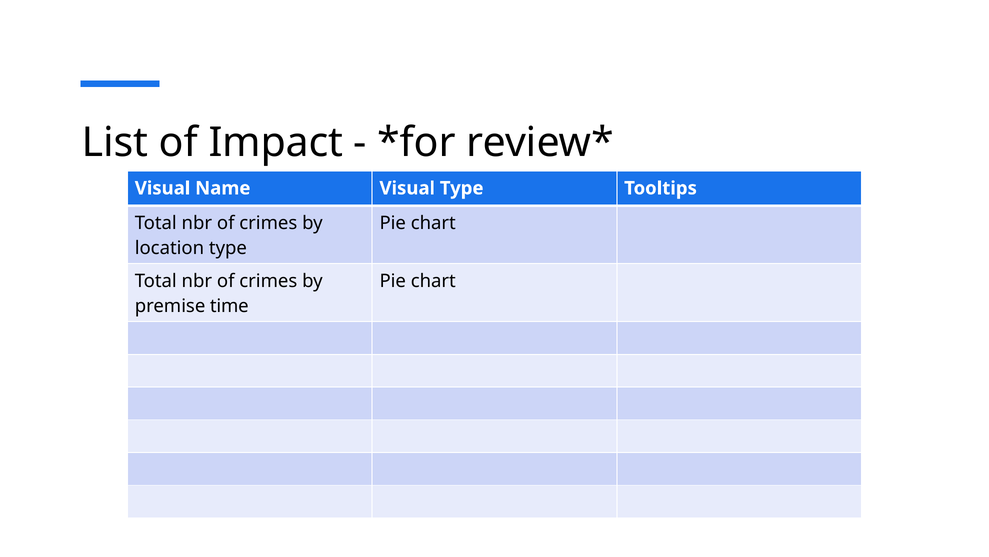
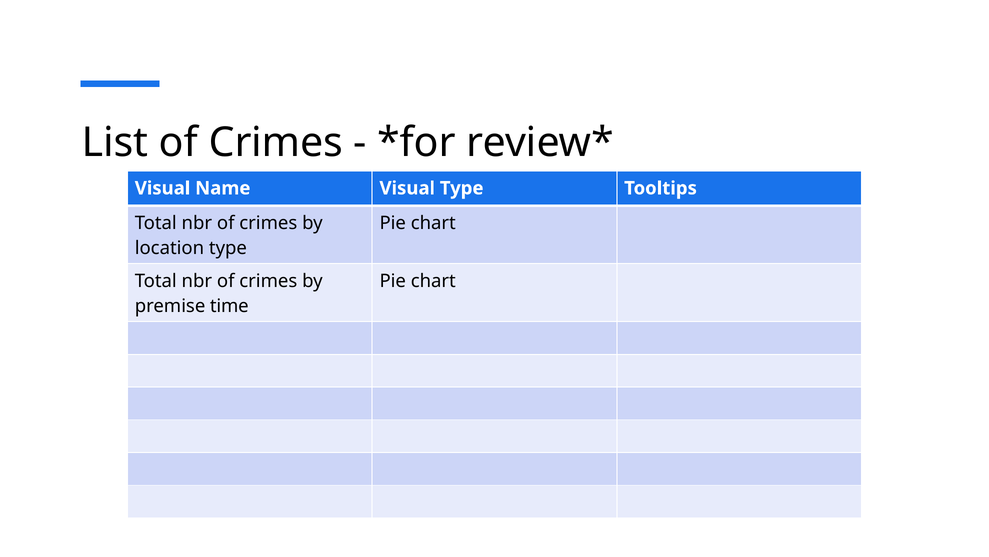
List of Impact: Impact -> Crimes
